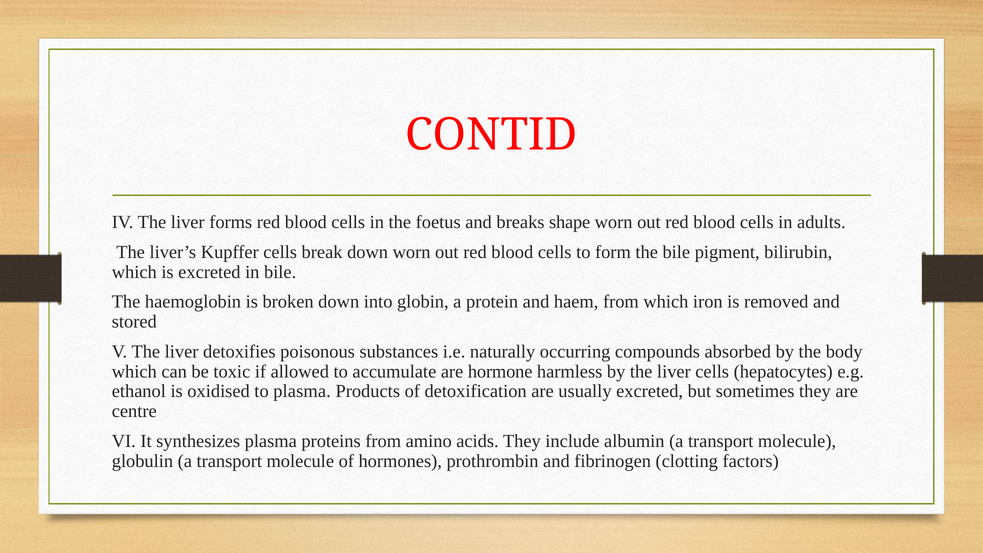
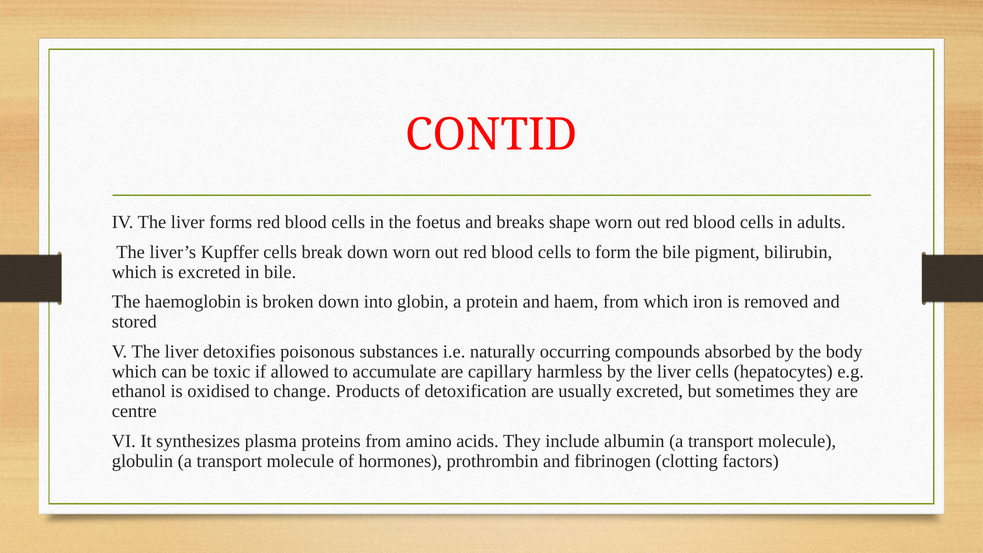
hormone: hormone -> capillary
to plasma: plasma -> change
